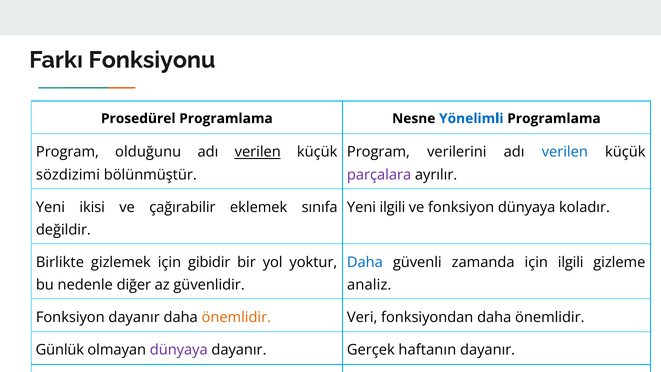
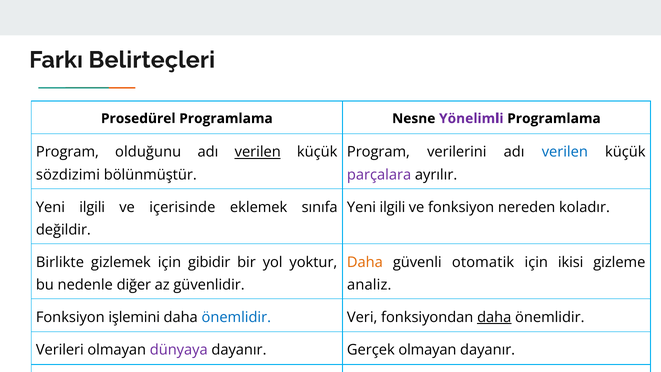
Fonksiyonu: Fonksiyonu -> Belirteçleri
Yönelimli colour: blue -> purple
ikisi at (92, 207): ikisi -> ilgili
çağırabilir: çağırabilir -> içerisinde
fonksiyon dünyaya: dünyaya -> nereden
Daha at (365, 262) colour: blue -> orange
zamanda: zamanda -> otomatik
için ilgili: ilgili -> ikisi
Fonksiyon dayanır: dayanır -> işlemini
önemlidir at (236, 317) colour: orange -> blue
daha at (494, 317) underline: none -> present
Günlük: Günlük -> Verileri
Gerçek haftanın: haftanın -> olmayan
